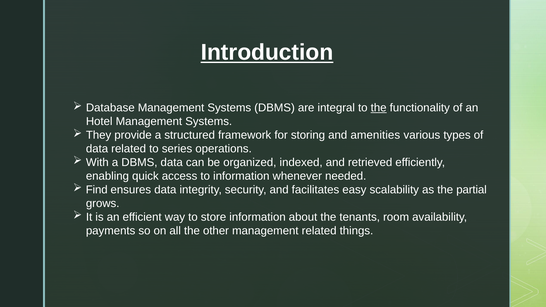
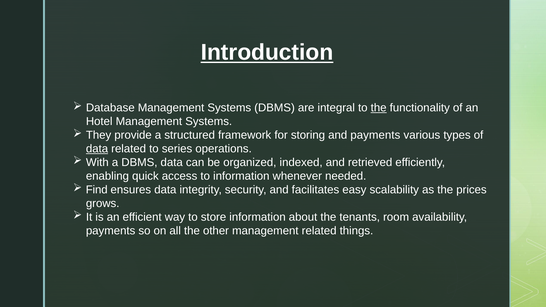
and amenities: amenities -> payments
data at (97, 149) underline: none -> present
partial: partial -> prices
